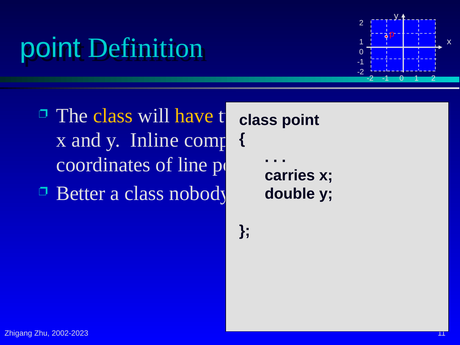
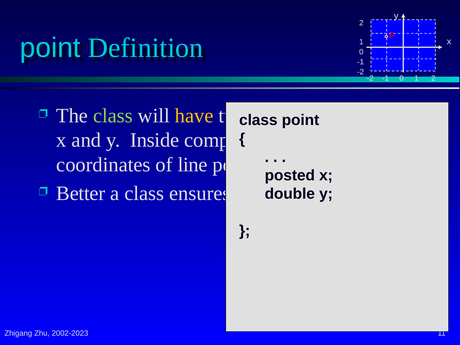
class at (113, 116) colour: yellow -> light green
Inline: Inline -> Inside
carries: carries -> posted
nobody: nobody -> ensures
